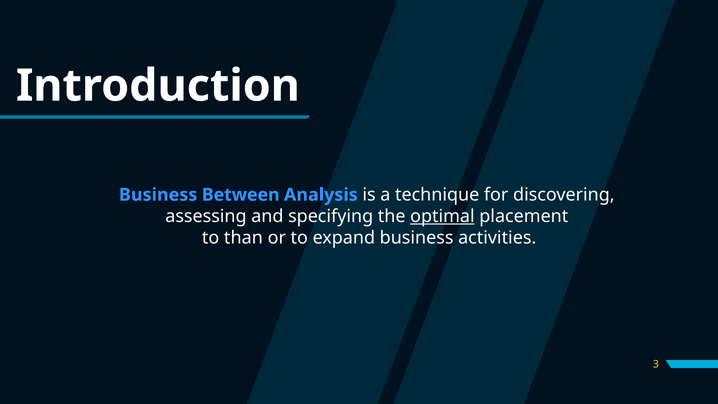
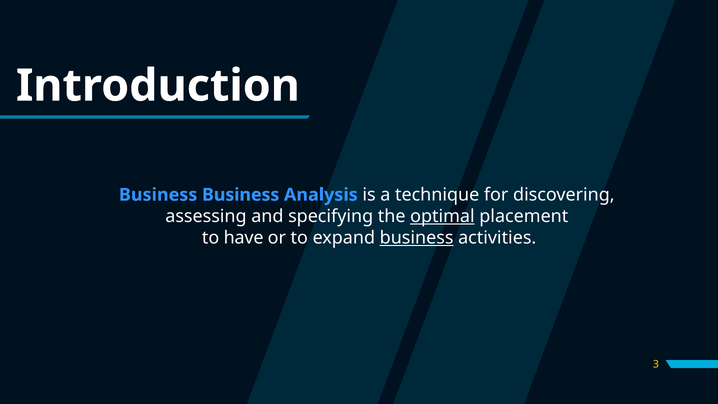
Business Between: Between -> Business
than: than -> have
business at (417, 238) underline: none -> present
